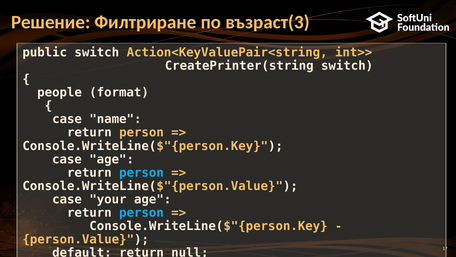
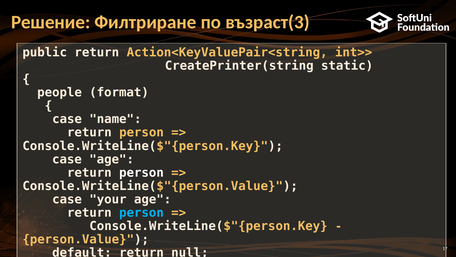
public switch: switch -> return
CreatePrinter(string switch: switch -> static
person at (141, 172) colour: light blue -> white
